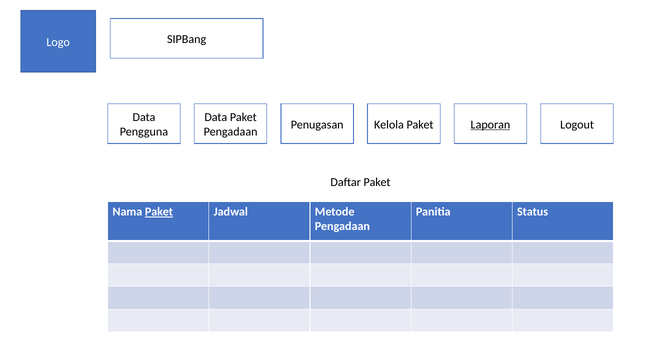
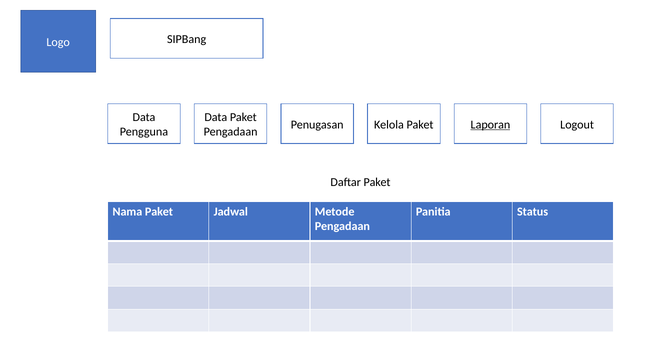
Paket at (159, 212) underline: present -> none
